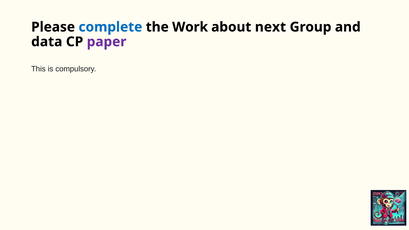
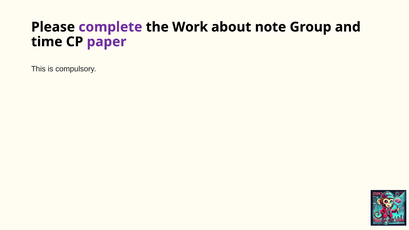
complete colour: blue -> purple
next: next -> note
data: data -> time
